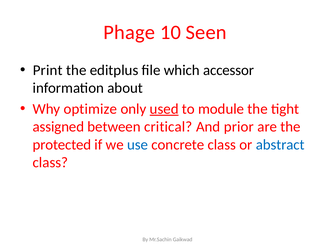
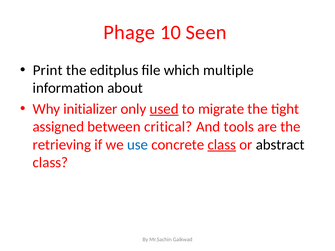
accessor: accessor -> multiple
optimize: optimize -> initializer
module: module -> migrate
prior: prior -> tools
protected: protected -> retrieving
class at (222, 145) underline: none -> present
abstract colour: blue -> black
